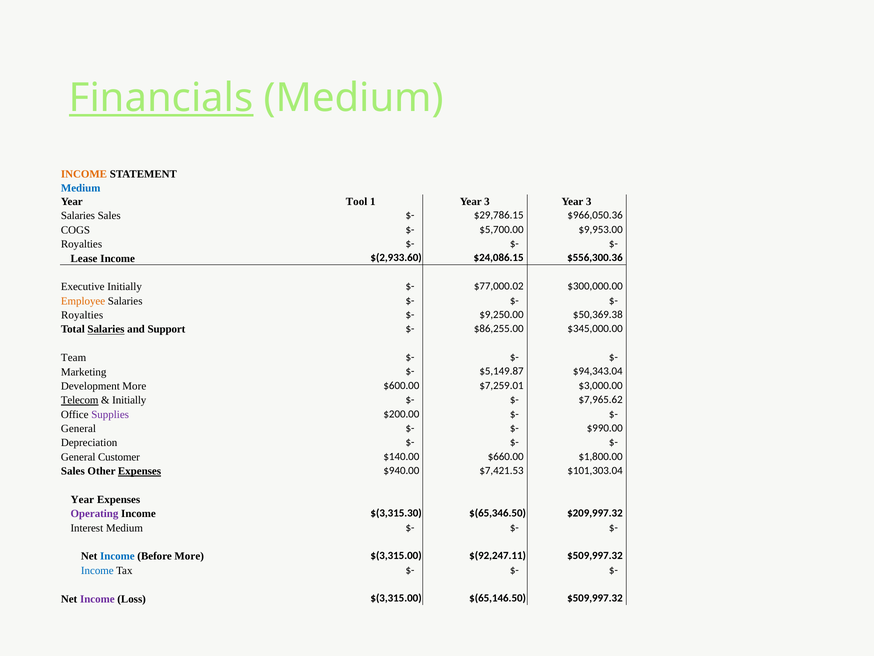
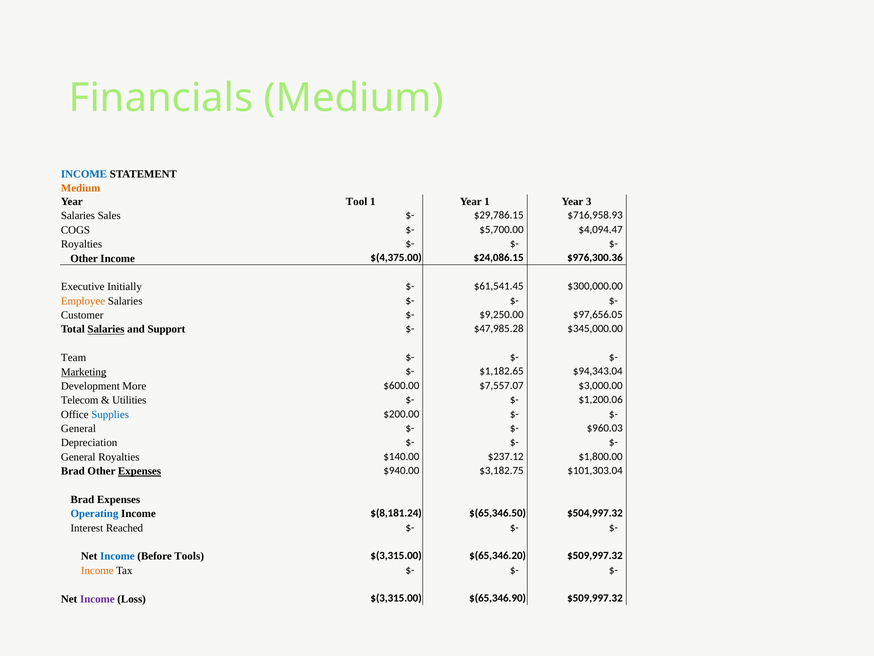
Financials underline: present -> none
INCOME at (84, 174) colour: orange -> blue
Medium at (81, 188) colour: blue -> orange
1 Year 3: 3 -> 1
$966,050.36: $966,050.36 -> $716,958.93
$9,953.00: $9,953.00 -> $4,094.47
Lease at (84, 258): Lease -> Other
$(2,933.60: $(2,933.60 -> $(4,375.00
$556,300.36: $556,300.36 -> $976,300.36
$77,000.02: $77,000.02 -> $61,541.45
Royalties at (82, 315): Royalties -> Customer
$50,369.38: $50,369.38 -> $97,656.05
$86,255.00: $86,255.00 -> $47,985.28
Marketing underline: none -> present
$5,149.87: $5,149.87 -> $1,182.65
$7,259.01: $7,259.01 -> $7,557.07
Telecom underline: present -> none
Initially at (129, 400): Initially -> Utilities
$7,965.62: $7,965.62 -> $1,200.06
Supplies colour: purple -> blue
$990.00: $990.00 -> $960.03
General Customer: Customer -> Royalties
$660.00: $660.00 -> $237.12
Sales at (73, 471): Sales -> Brad
$7,421.53: $7,421.53 -> $3,182.75
Year at (82, 499): Year -> Brad
Operating colour: purple -> blue
$(3,315.30: $(3,315.30 -> $(8,181.24
$209,997.32: $209,997.32 -> $504,997.32
Interest Medium: Medium -> Reached
Before More: More -> Tools
$(92,247.11: $(92,247.11 -> $(65,346.20
Income at (97, 570) colour: blue -> orange
$(65,146.50: $(65,146.50 -> $(65,346.90
